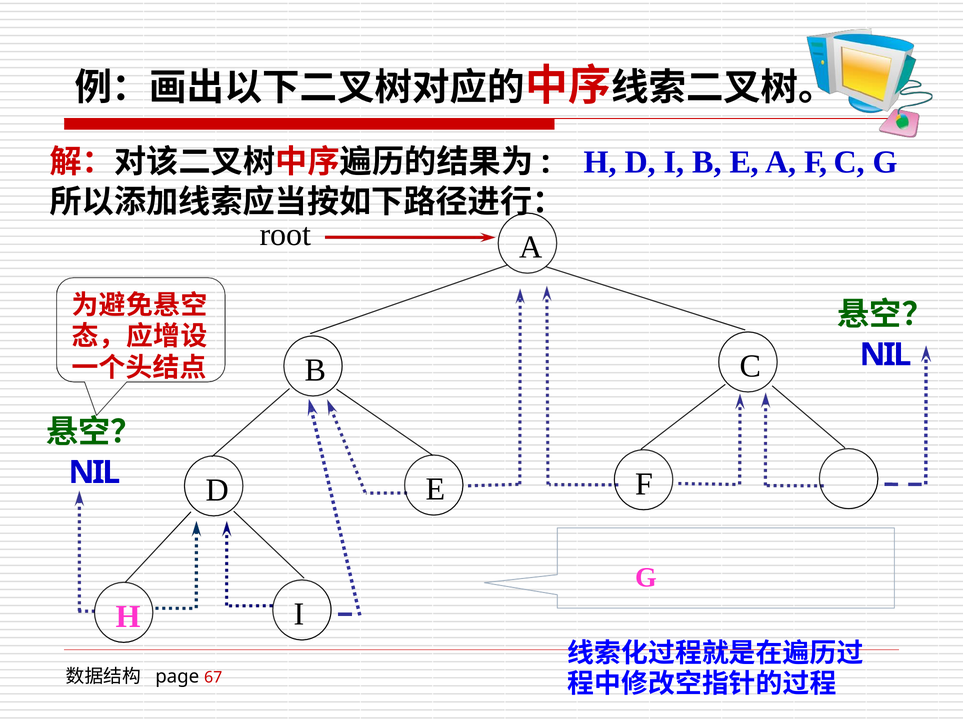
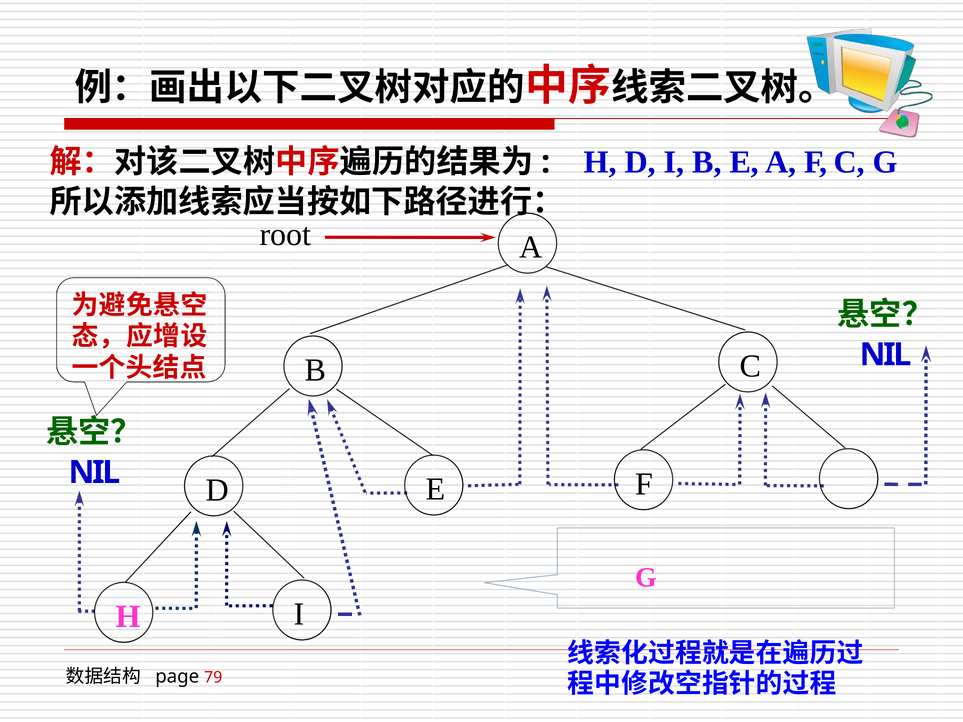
67: 67 -> 79
